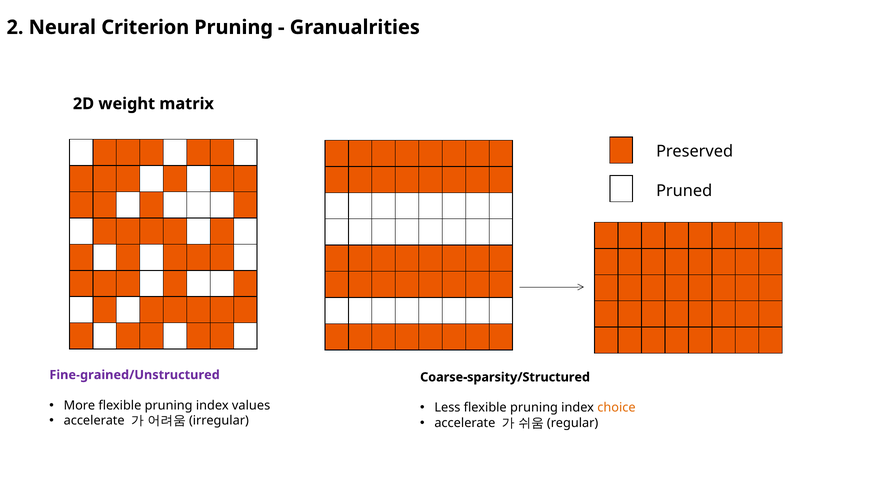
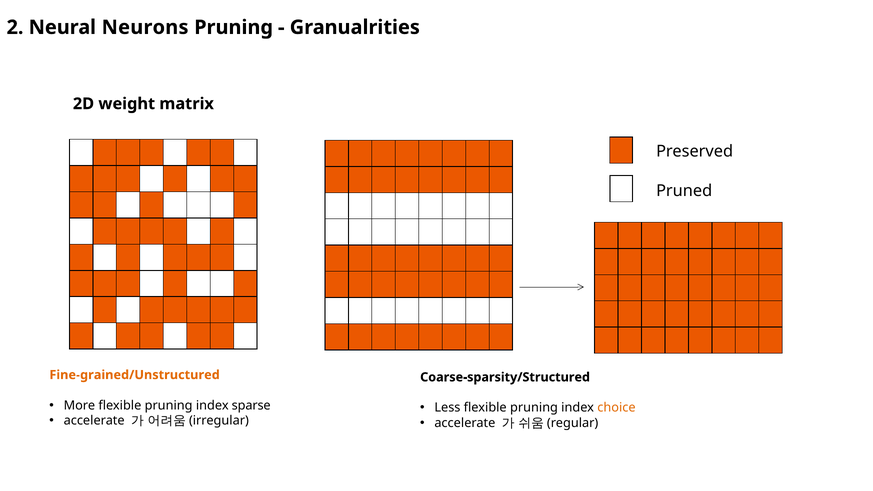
Criterion: Criterion -> Neurons
Fine-grained/Unstructured colour: purple -> orange
values: values -> sparse
